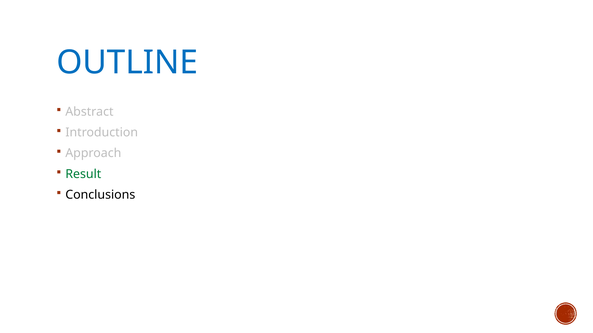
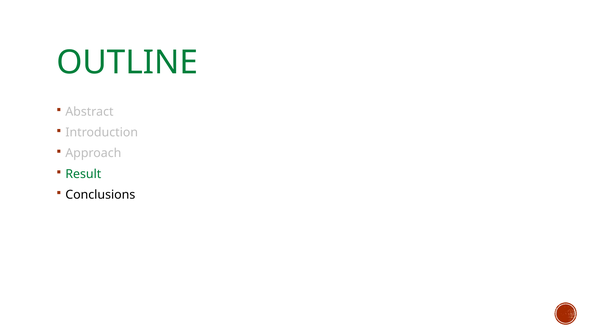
OUTLINE colour: blue -> green
